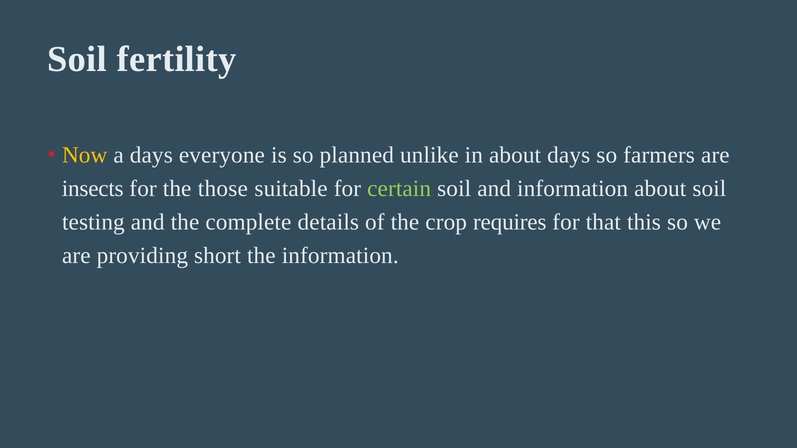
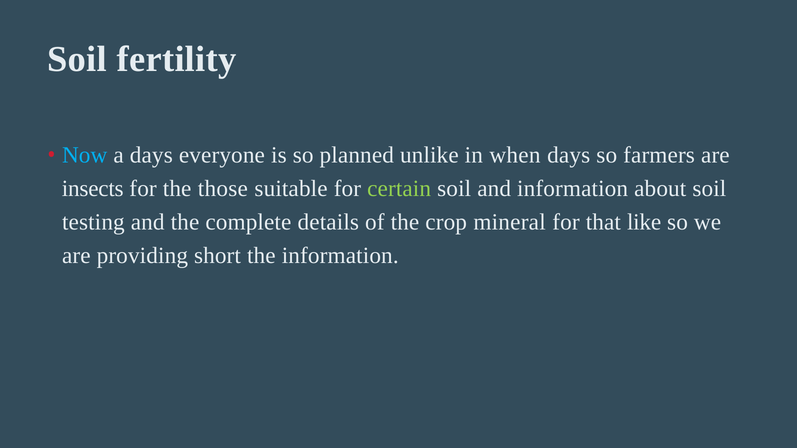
Now colour: yellow -> light blue
in about: about -> when
requires: requires -> mineral
this: this -> like
